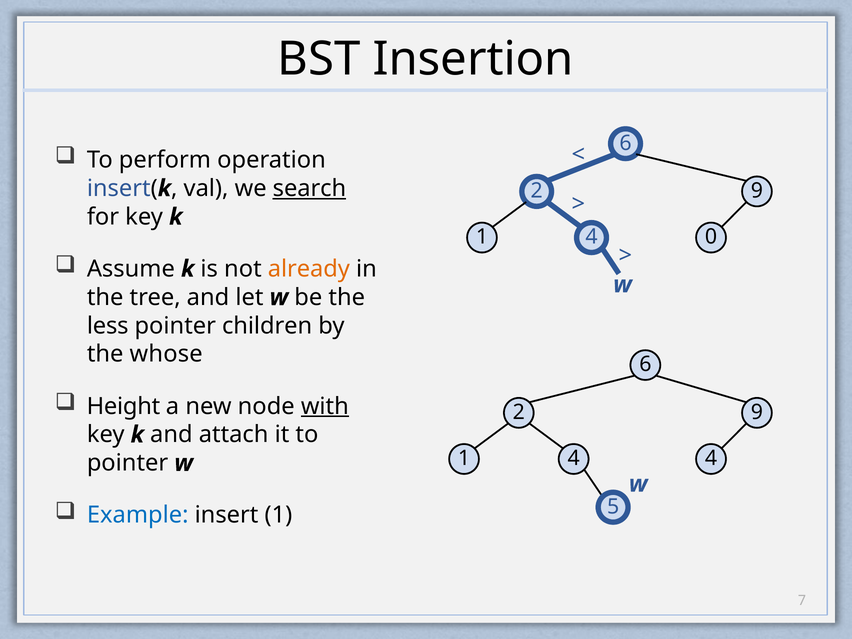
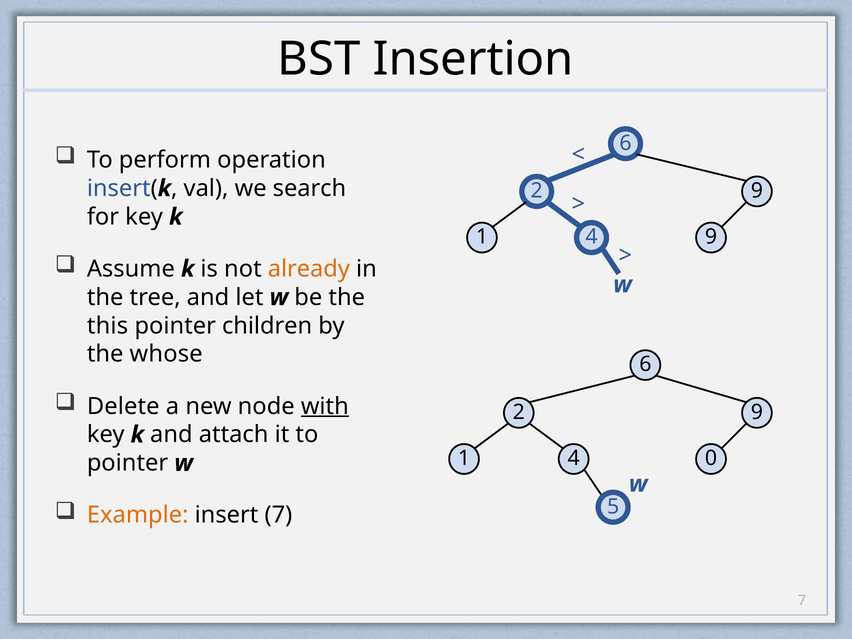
search underline: present -> none
1 0: 0 -> 9
less: less -> this
Height: Height -> Delete
1 4: 4 -> 0
Example colour: blue -> orange
insert 1: 1 -> 7
